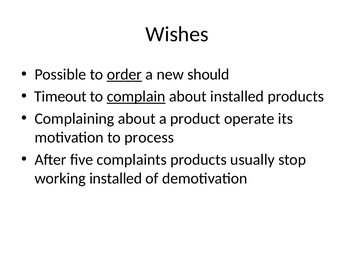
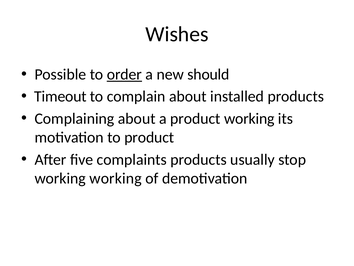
complain underline: present -> none
product operate: operate -> working
to process: process -> product
working installed: installed -> working
